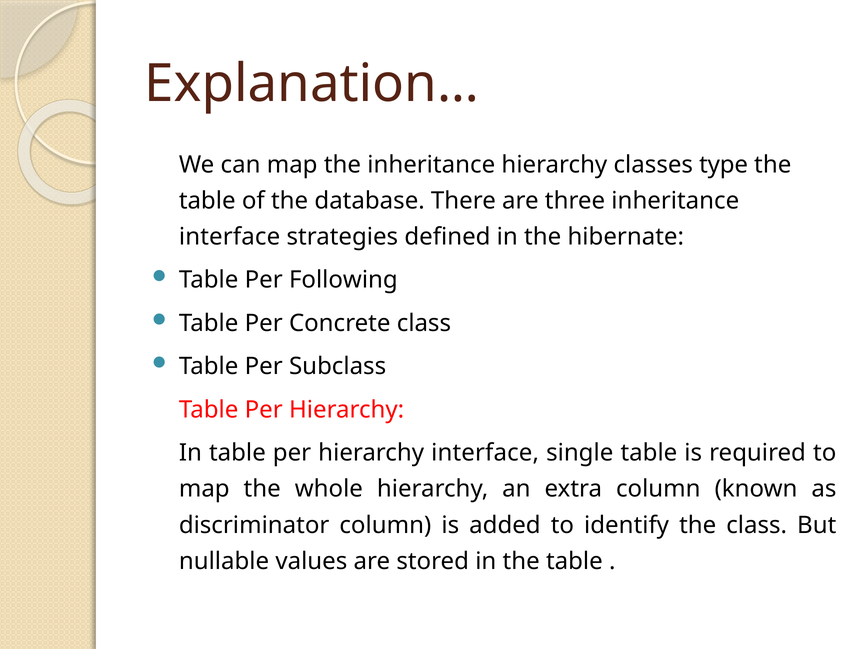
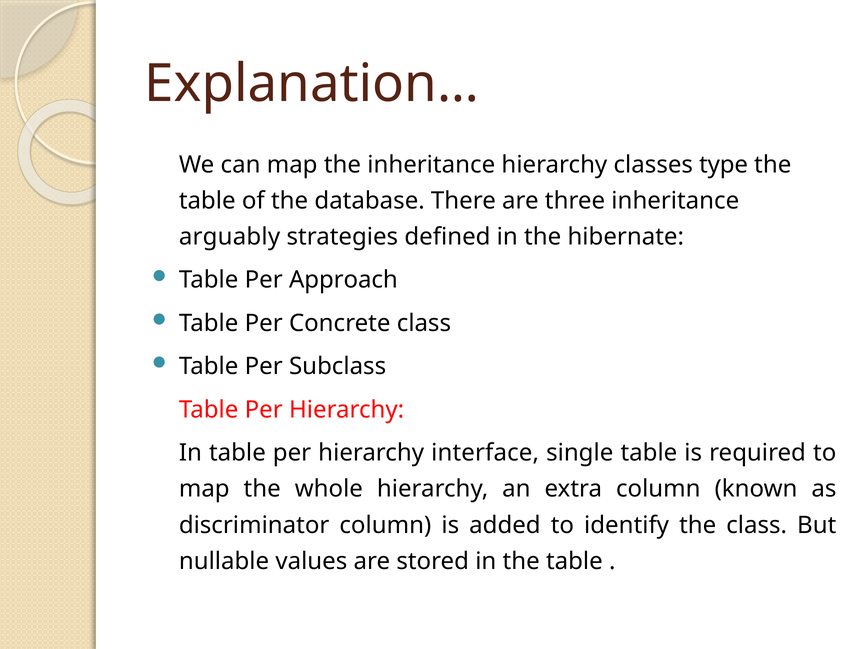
interface at (230, 237): interface -> arguably
Following: Following -> Approach
